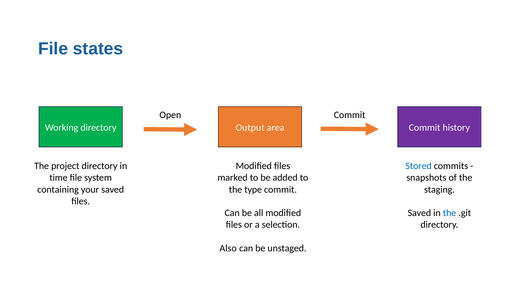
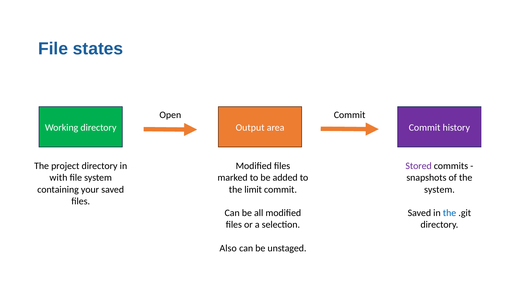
Stored colour: blue -> purple
time: time -> with
type: type -> limit
staging at (439, 190): staging -> system
